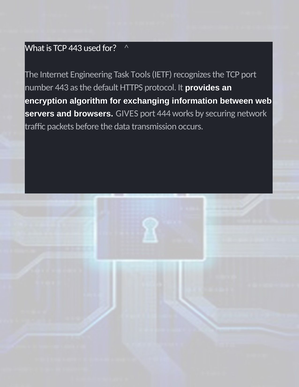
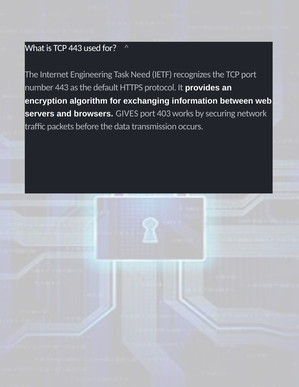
Tools: Tools -> Need
444: 444 -> 403
